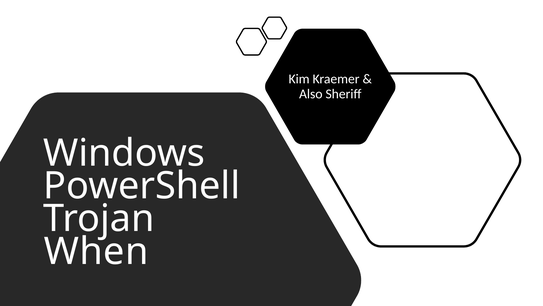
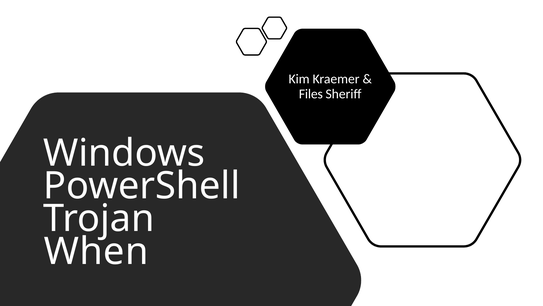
Also: Also -> Files
